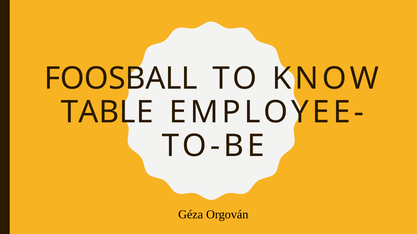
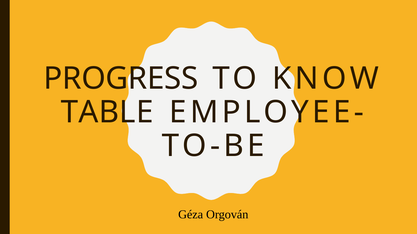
FOOSBALL: FOOSBALL -> PROGRESS
